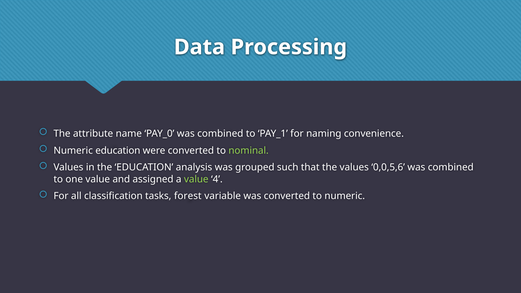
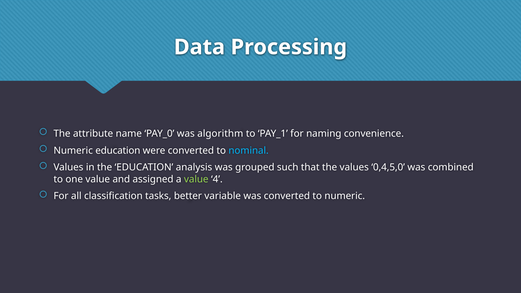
PAY_0 was combined: combined -> algorithm
nominal colour: light green -> light blue
0,0,5,6: 0,0,5,6 -> 0,4,5,0
forest: forest -> better
